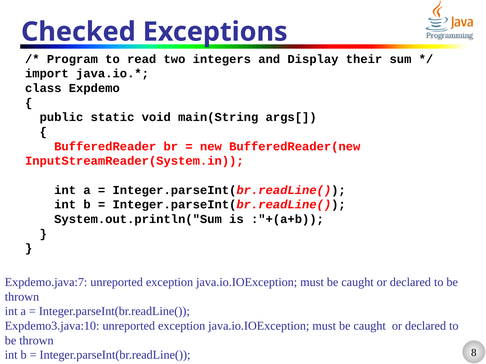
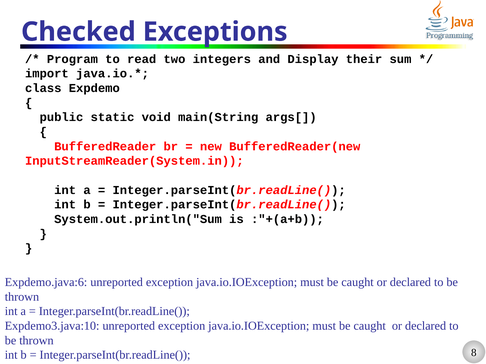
Expdemo.java:7: Expdemo.java:7 -> Expdemo.java:6
